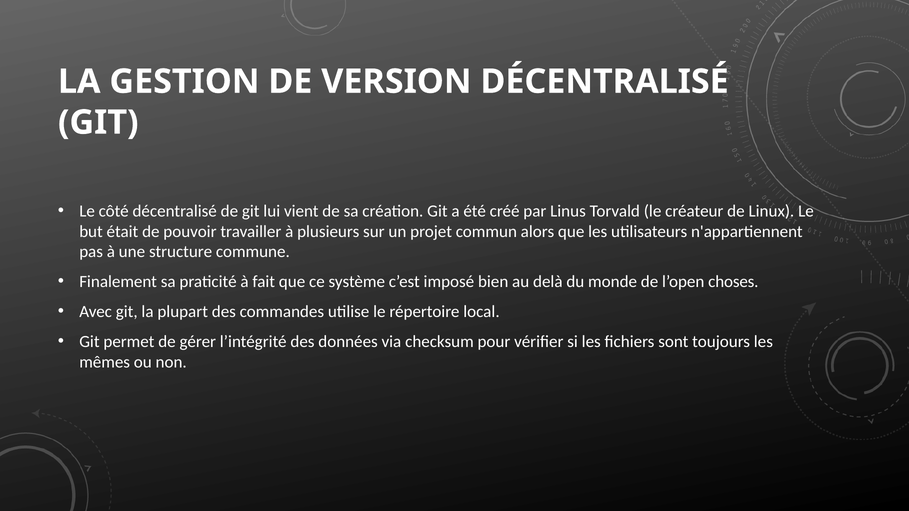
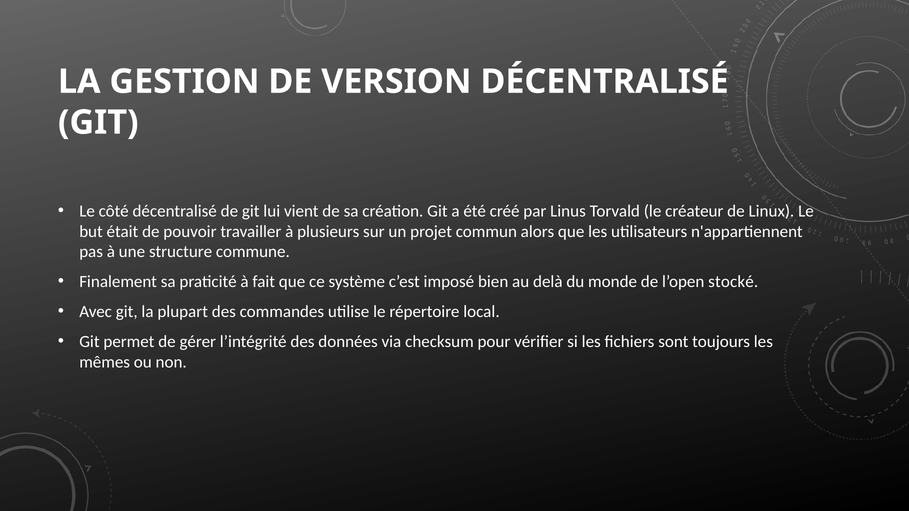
choses: choses -> stocké
